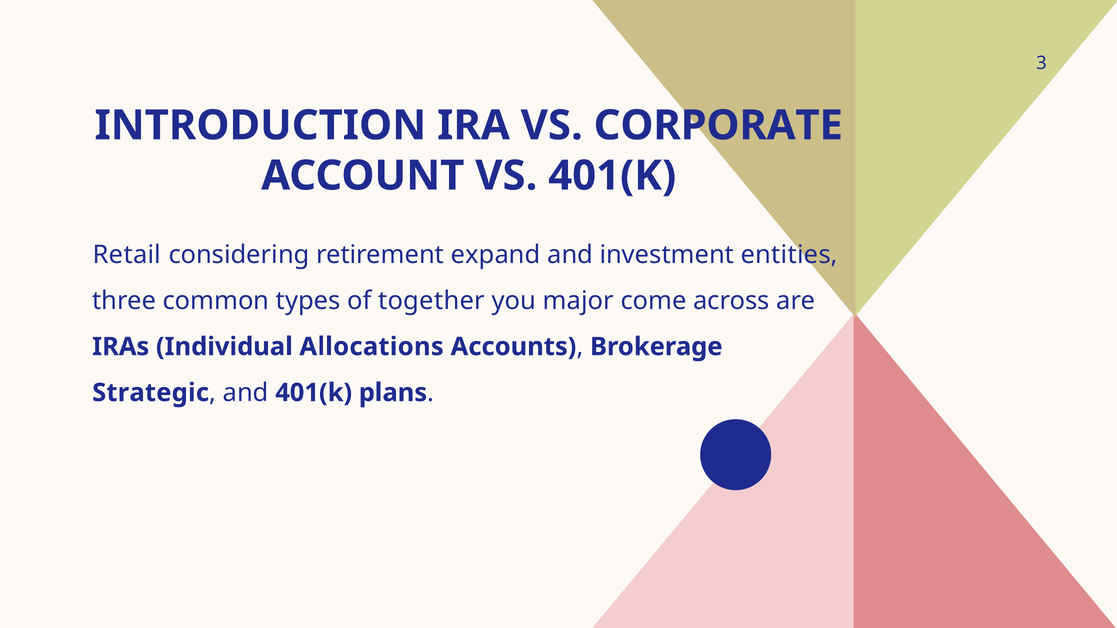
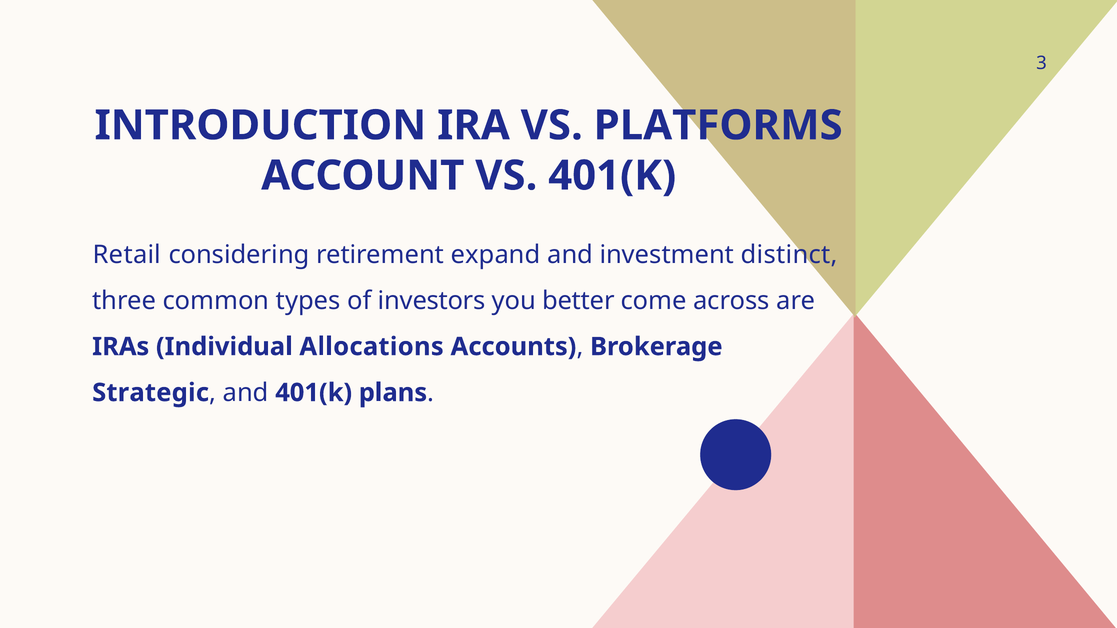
CORPORATE: CORPORATE -> PLATFORMS
entities: entities -> distinct
together: together -> investors
major: major -> better
